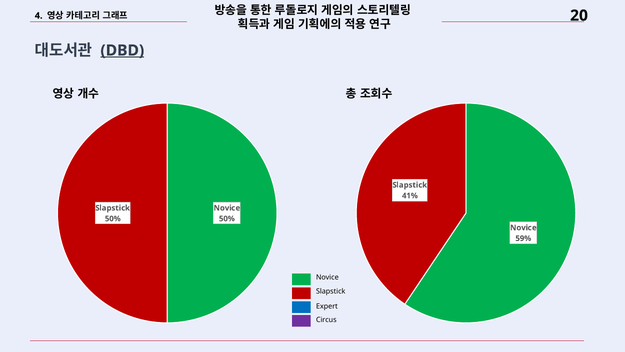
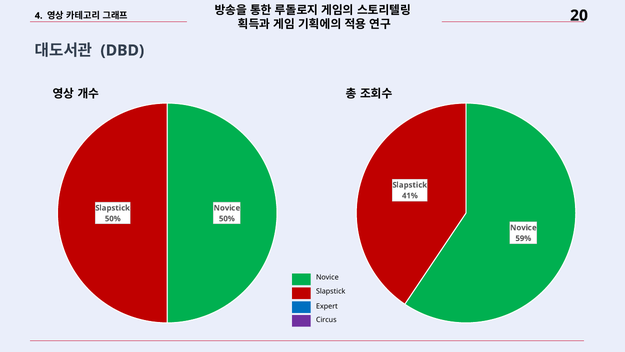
DBD underline: present -> none
